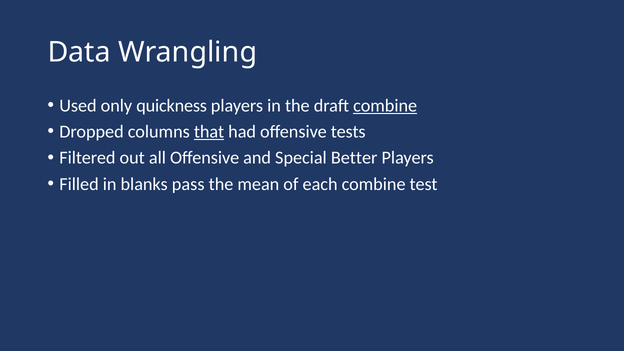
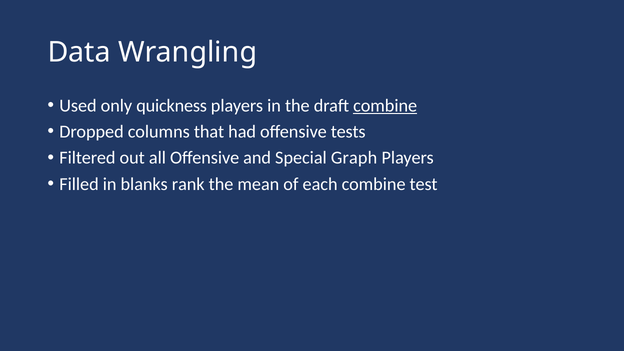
that underline: present -> none
Better: Better -> Graph
pass: pass -> rank
